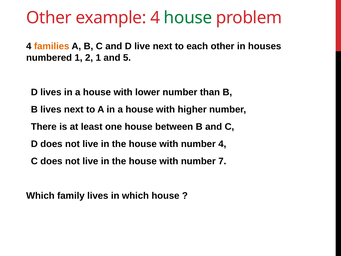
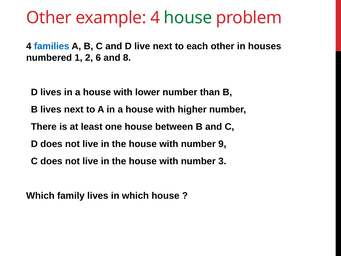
families colour: orange -> blue
2 1: 1 -> 6
5: 5 -> 8
number 4: 4 -> 9
7: 7 -> 3
